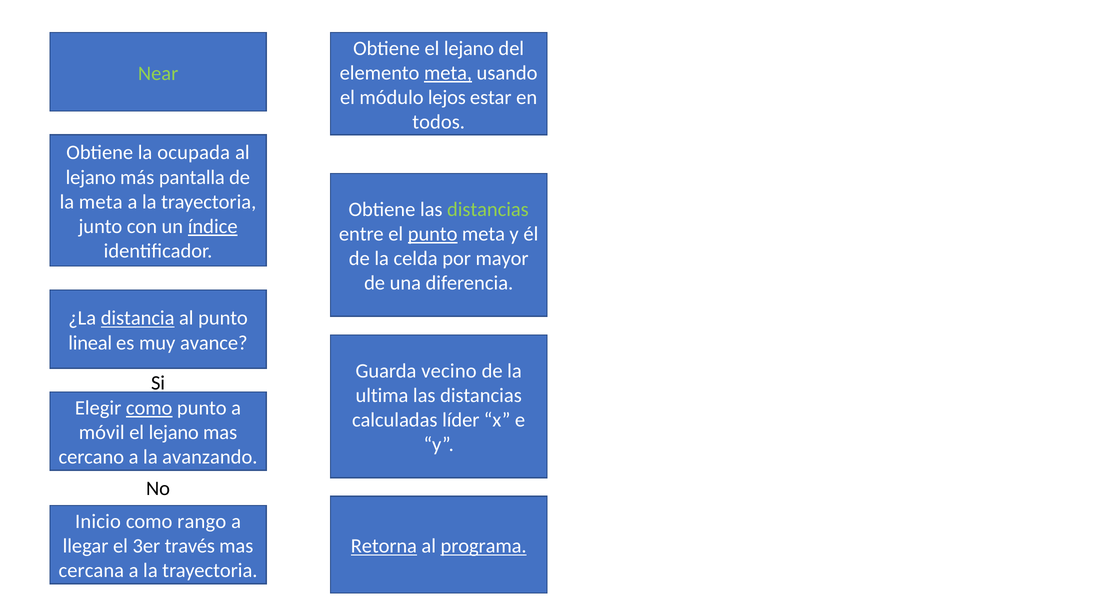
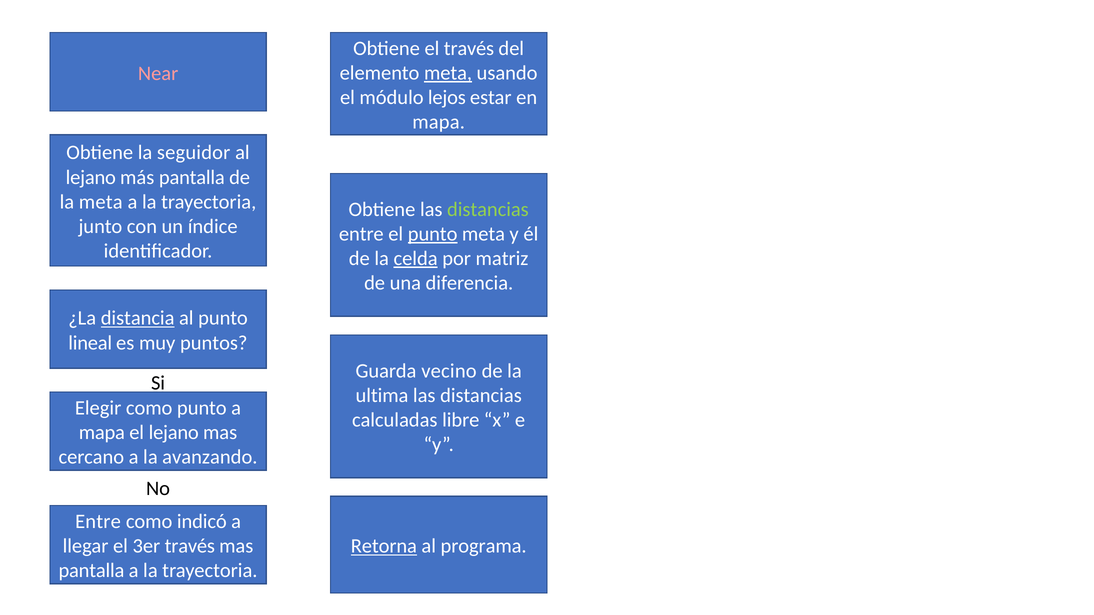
Obtiene el lejano: lejano -> través
Near colour: light green -> pink
todos at (439, 122): todos -> mapa
ocupada: ocupada -> seguidor
índice underline: present -> none
celda underline: none -> present
mayor: mayor -> matriz
avance: avance -> puntos
como at (149, 408) underline: present -> none
líder: líder -> libre
móvil at (102, 433): móvil -> mapa
Inicio at (98, 522): Inicio -> Entre
rango: rango -> indicó
programa underline: present -> none
cercana at (91, 571): cercana -> pantalla
